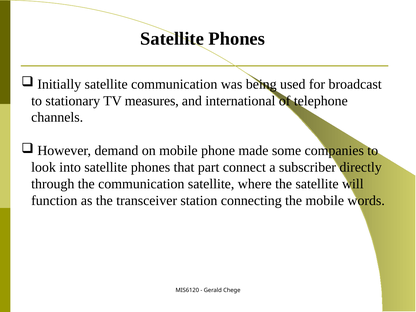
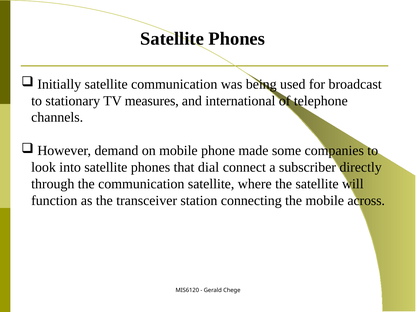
part: part -> dial
words: words -> across
